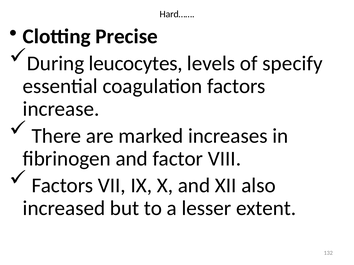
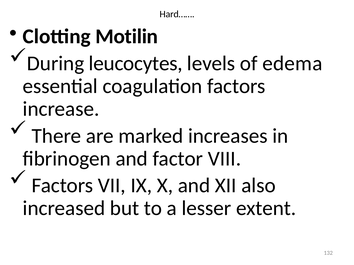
Precise: Precise -> Motilin
specify: specify -> edema
